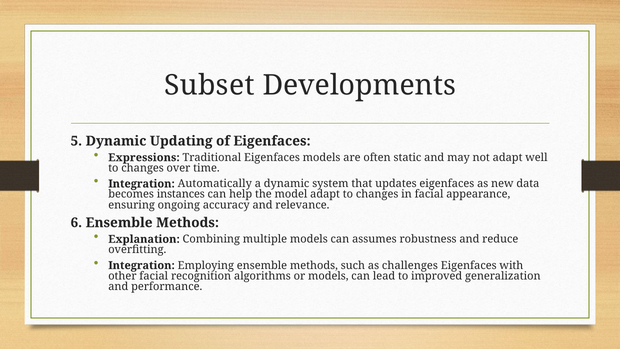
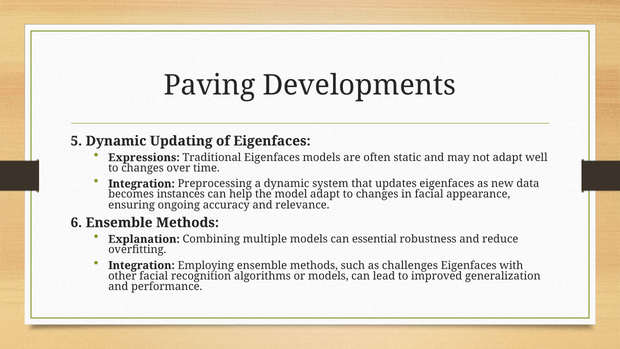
Subset: Subset -> Paving
Automatically: Automatically -> Preprocessing
assumes: assumes -> essential
